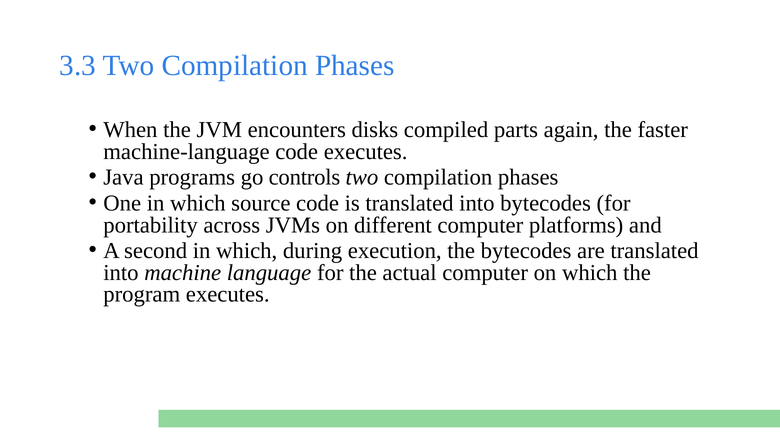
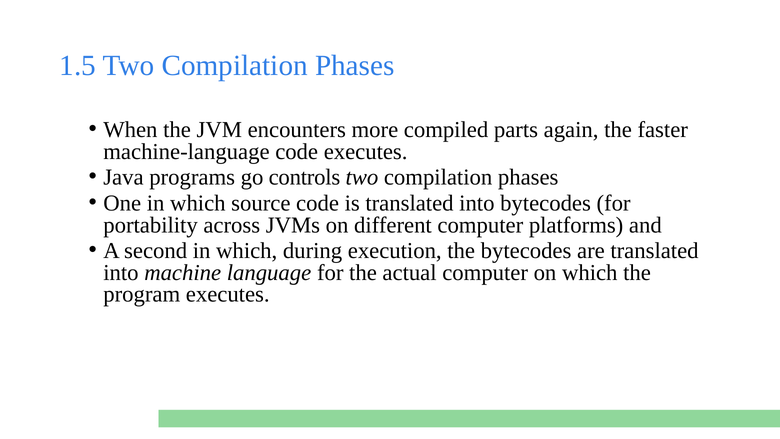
3.3: 3.3 -> 1.5
disks: disks -> more
